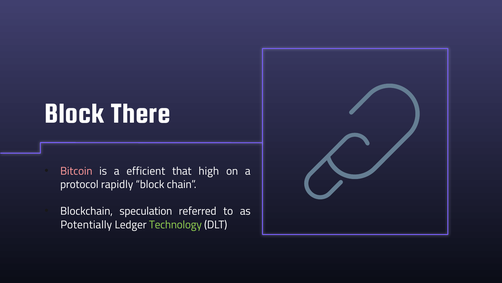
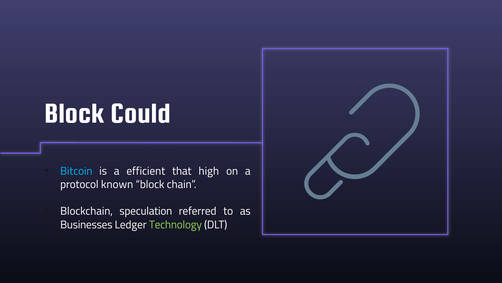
There: There -> Could
Bitcoin colour: pink -> light blue
rapidly: rapidly -> known
Potentially: Potentially -> Businesses
